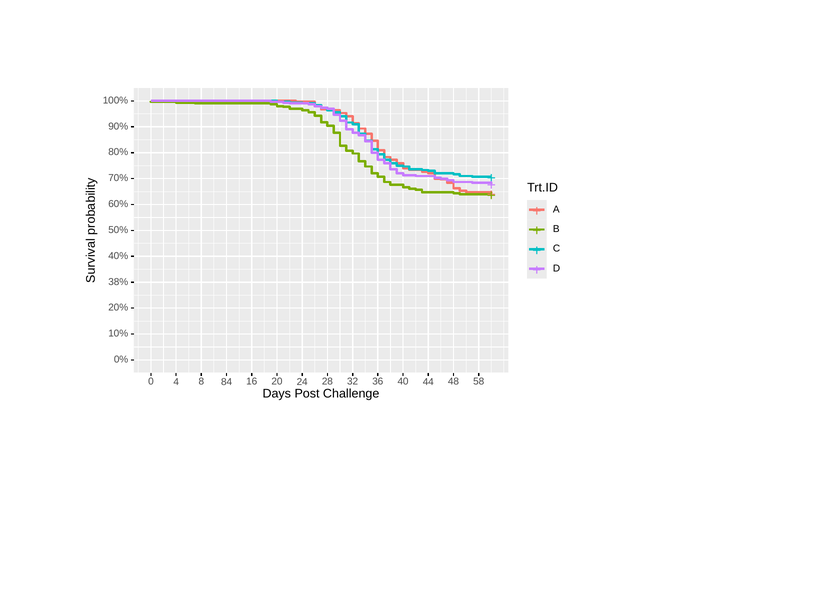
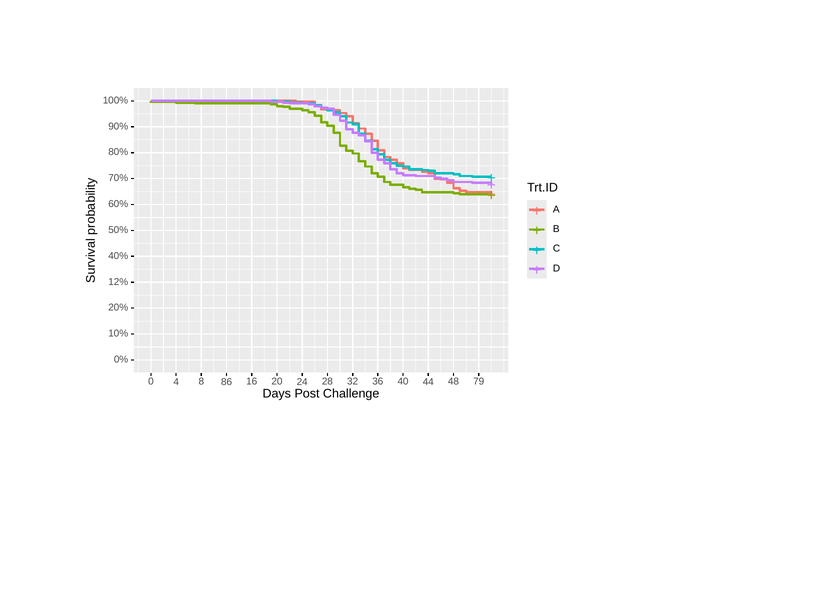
38%: 38% -> 12%
84: 84 -> 86
58: 58 -> 79
